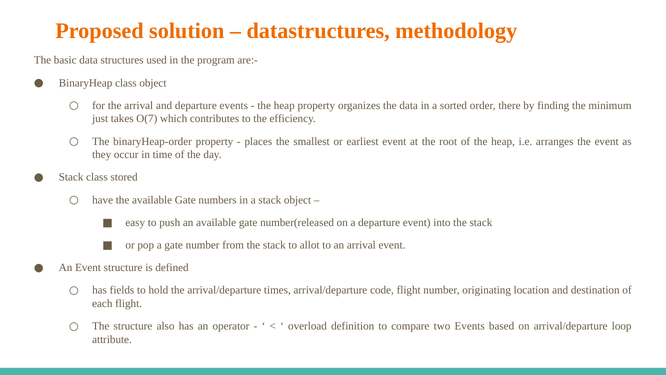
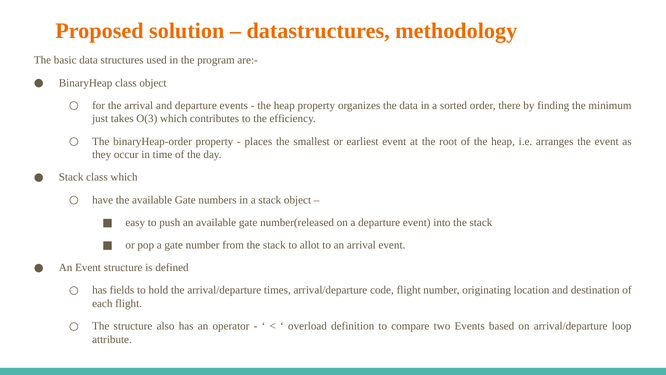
O(7: O(7 -> O(3
class stored: stored -> which
